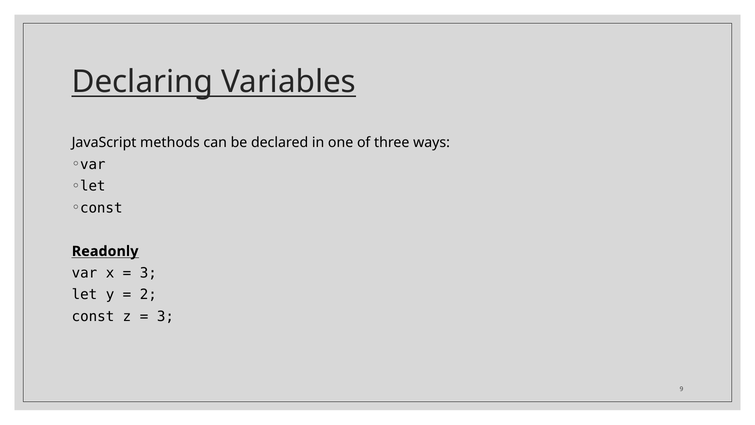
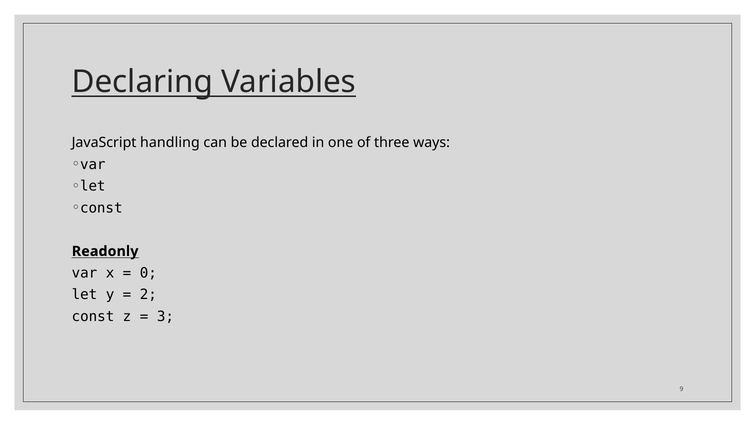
methods: methods -> handling
3 at (148, 273): 3 -> 0
